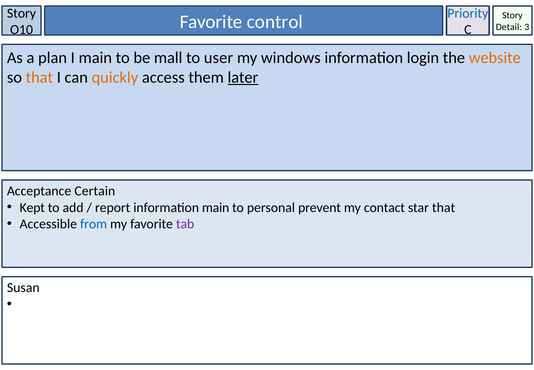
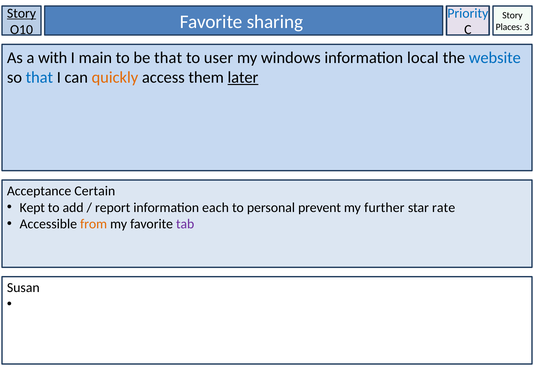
Story at (21, 13) underline: none -> present
Detail: Detail -> Places
control: control -> sharing
plan: plan -> with
be mall: mall -> that
login: login -> local
website colour: orange -> blue
that at (39, 77) colour: orange -> blue
information main: main -> each
contact: contact -> further
star that: that -> rate
from colour: blue -> orange
